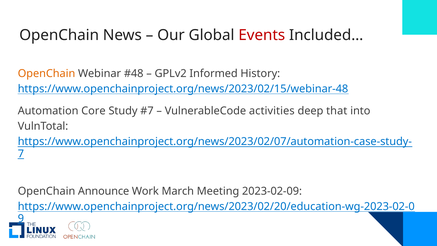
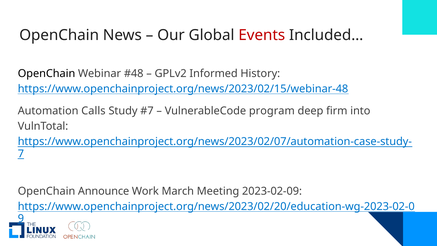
OpenChain at (47, 73) colour: orange -> black
Core: Core -> Calls
activities: activities -> program
that: that -> firm
